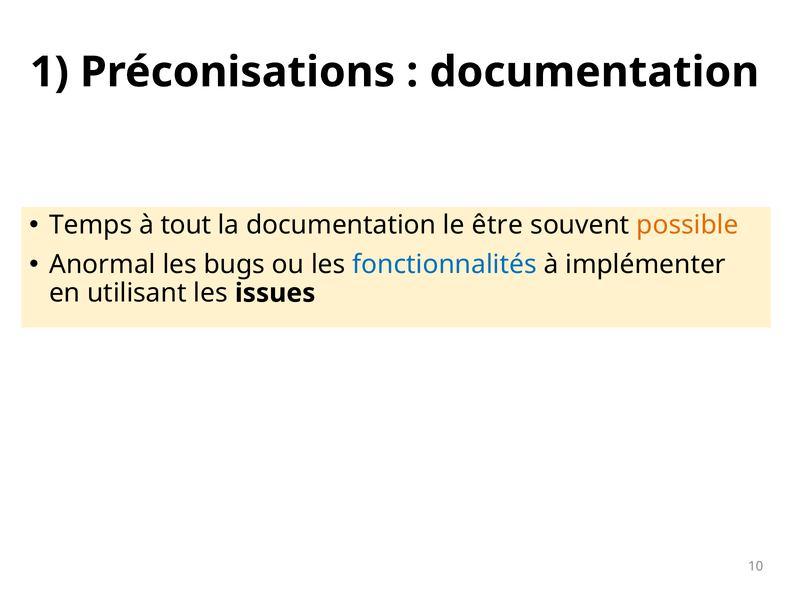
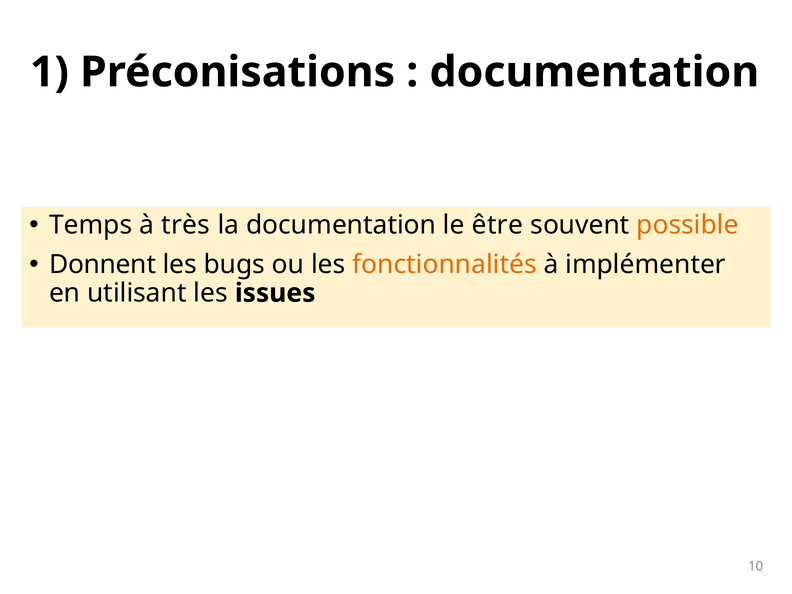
tout: tout -> très
Anormal: Anormal -> Donnent
fonctionnalités colour: blue -> orange
